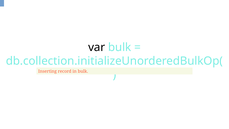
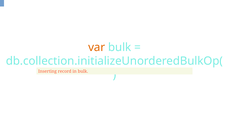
var colour: black -> orange
